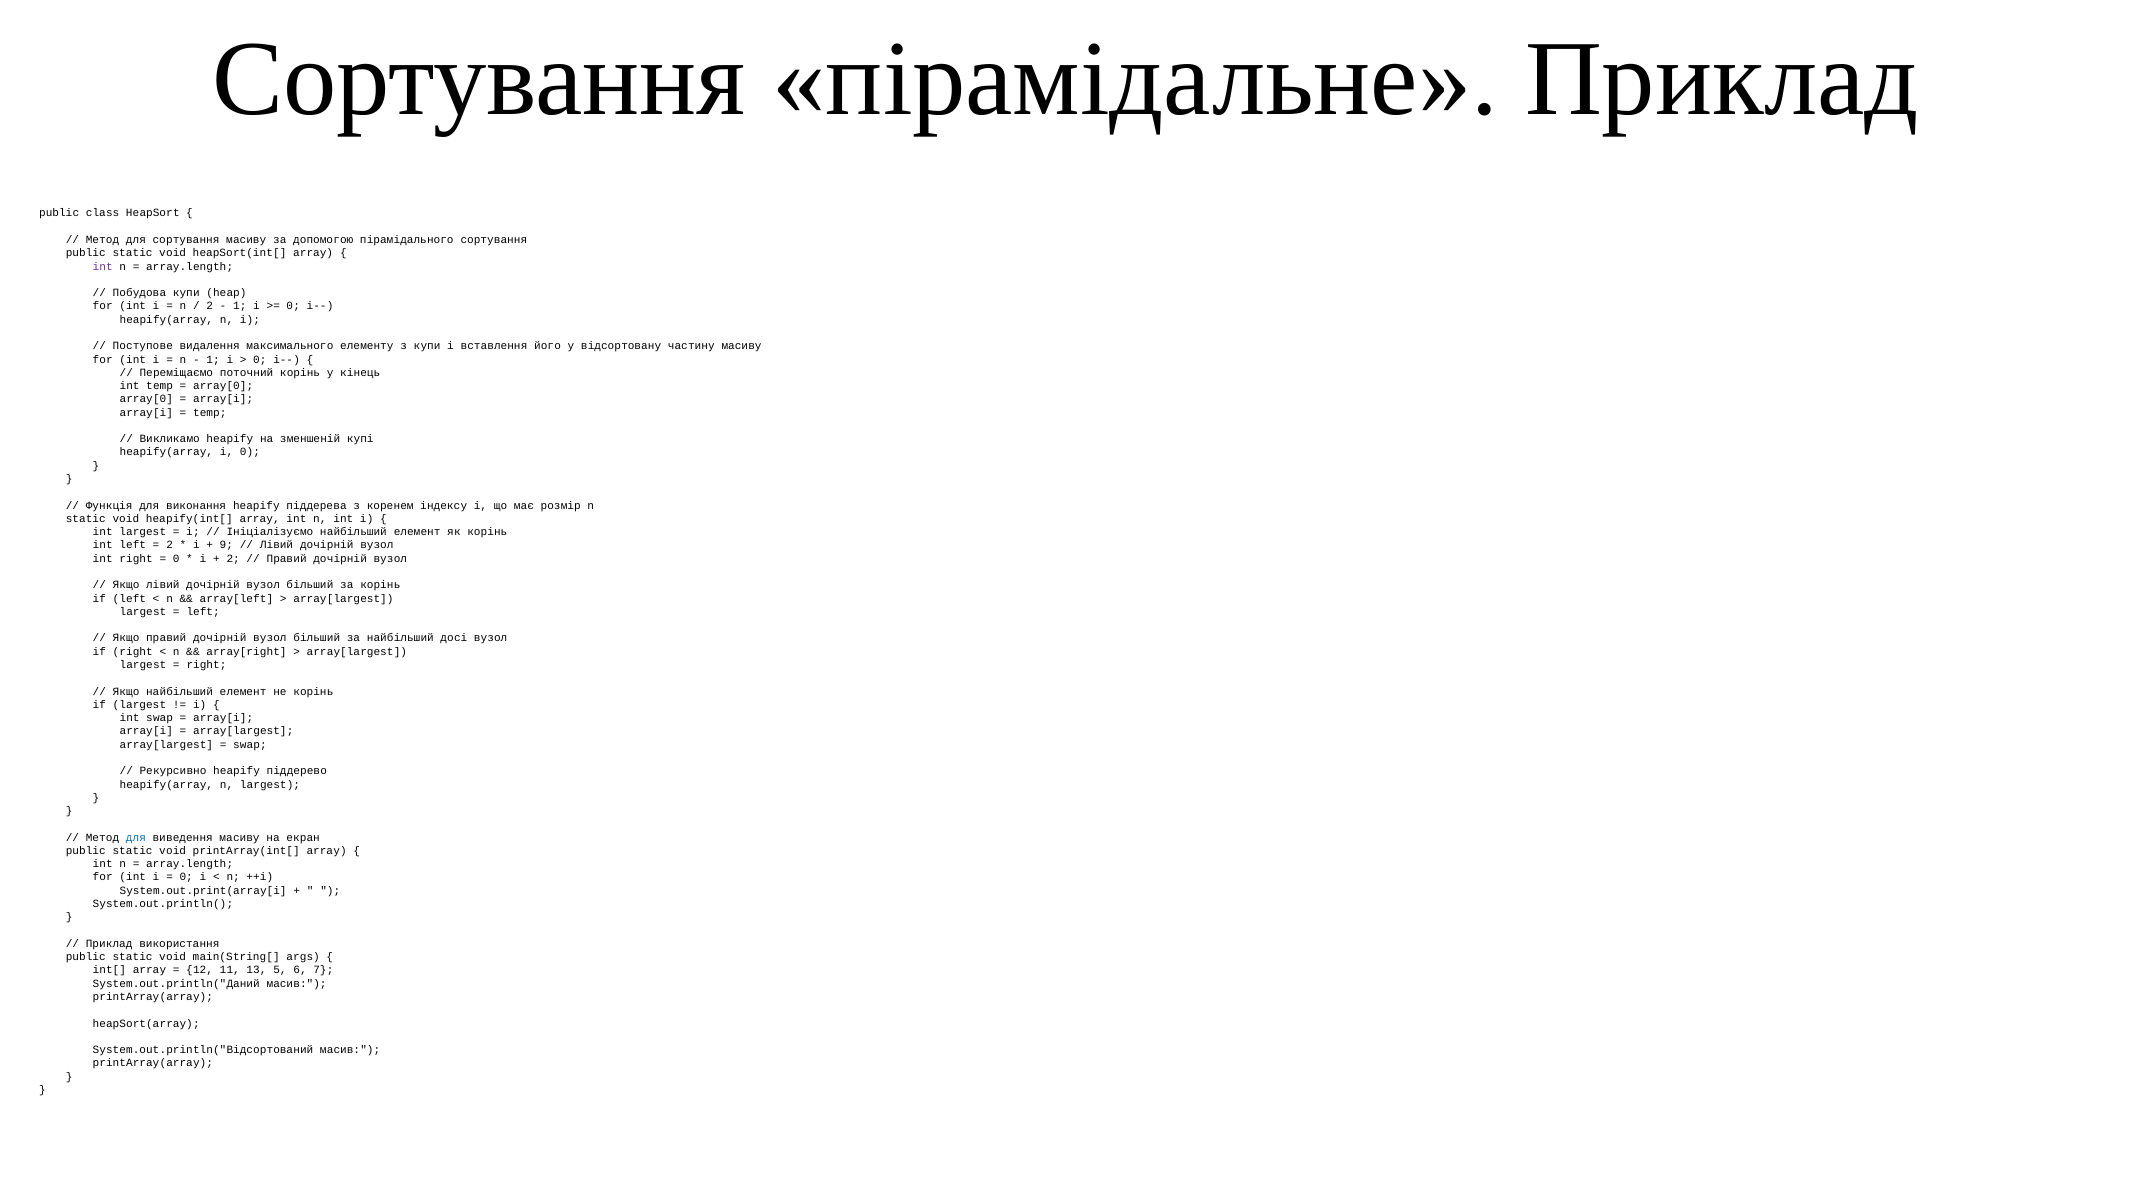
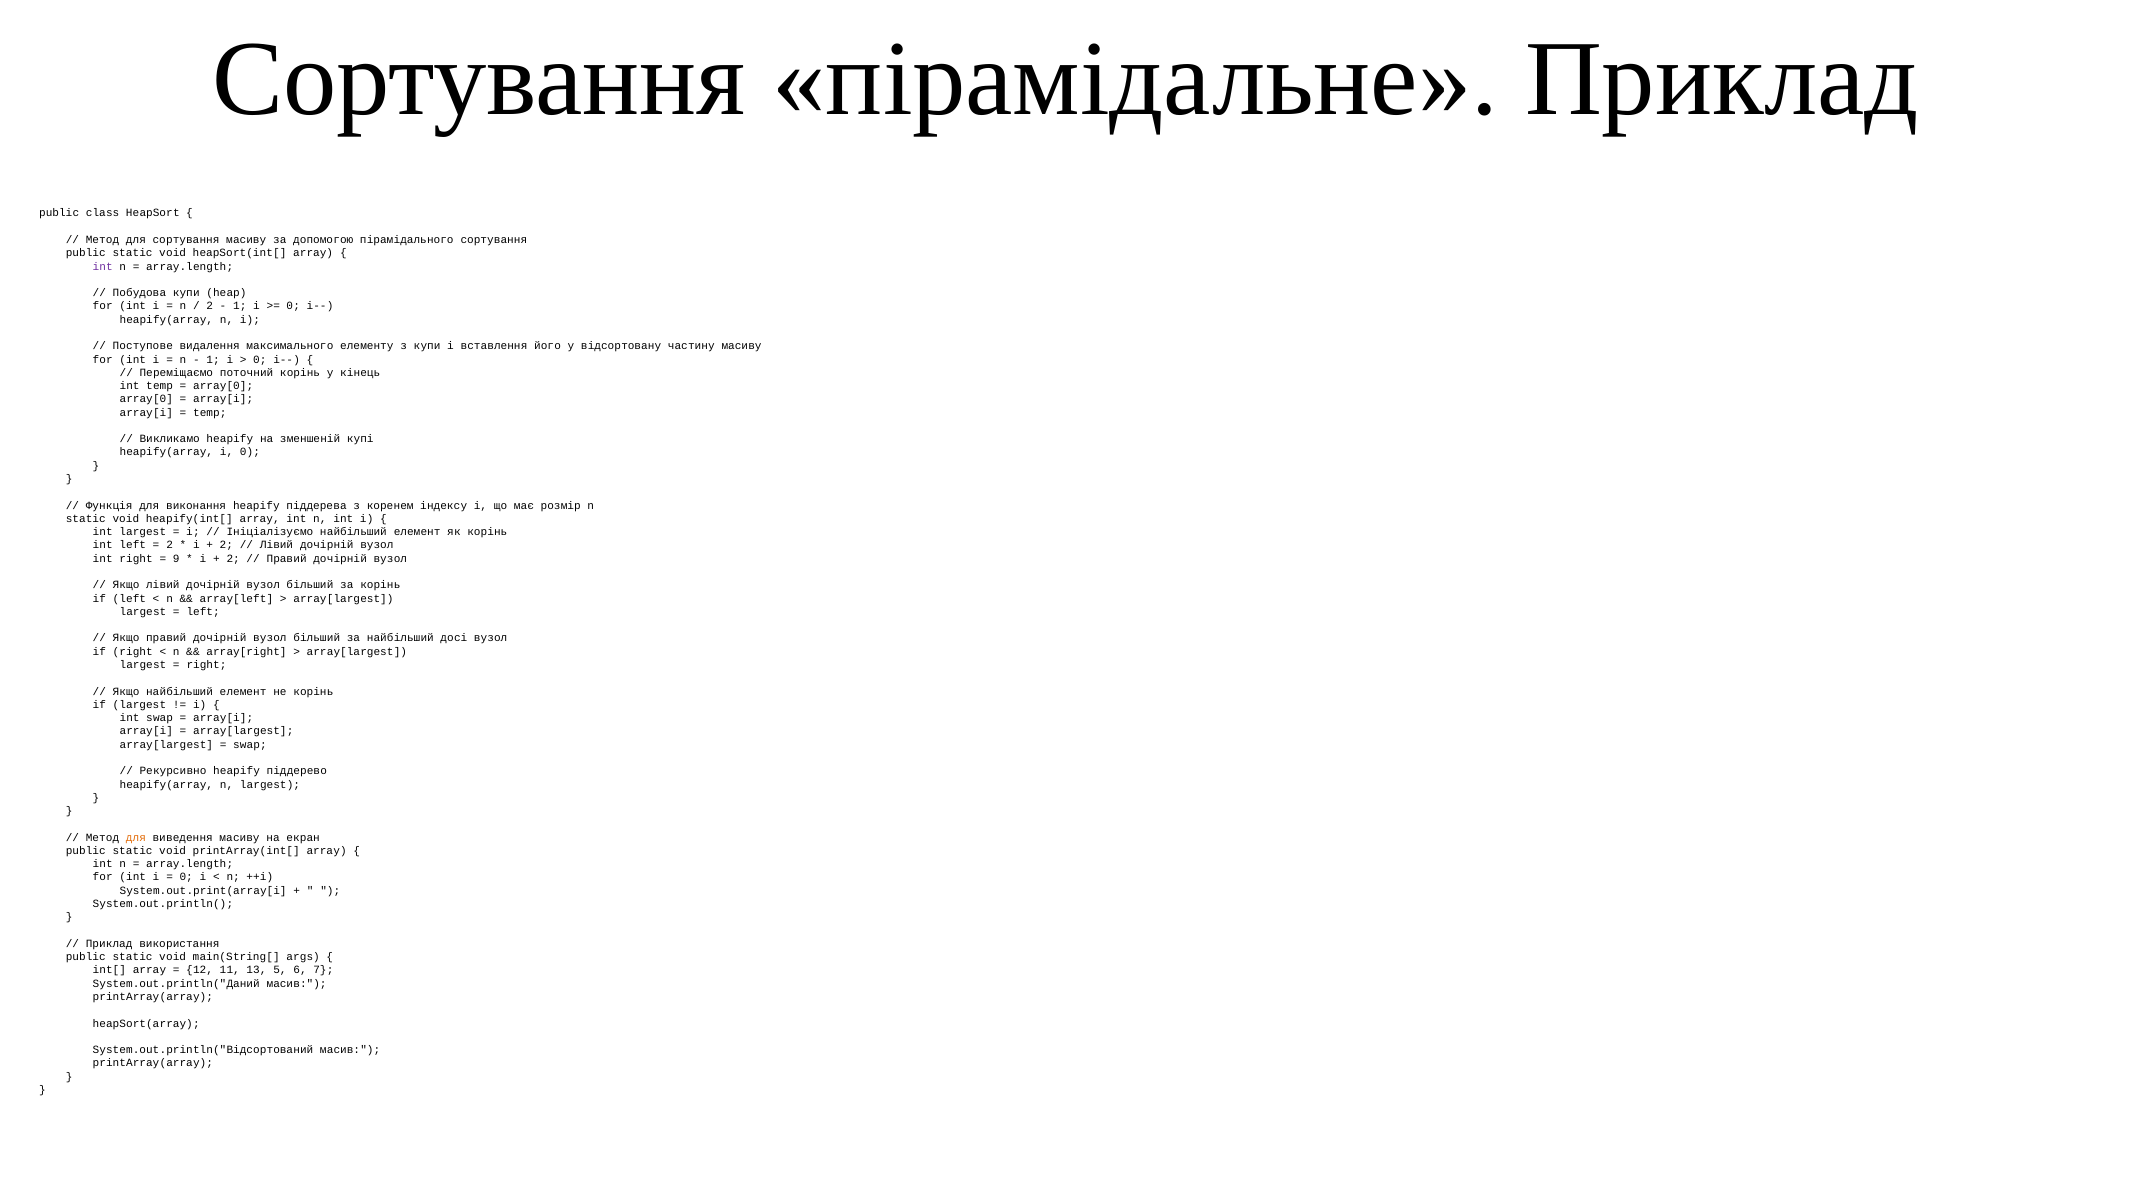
9 at (226, 545): 9 -> 2
0 at (176, 558): 0 -> 9
для at (136, 837) colour: blue -> orange
